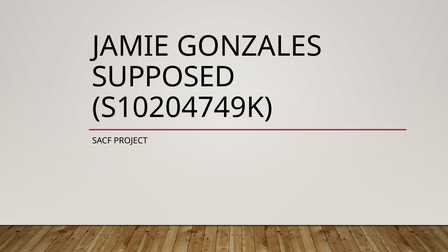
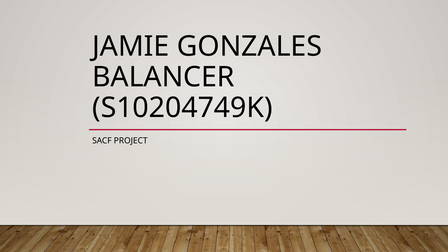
SUPPOSED: SUPPOSED -> BALANCER
